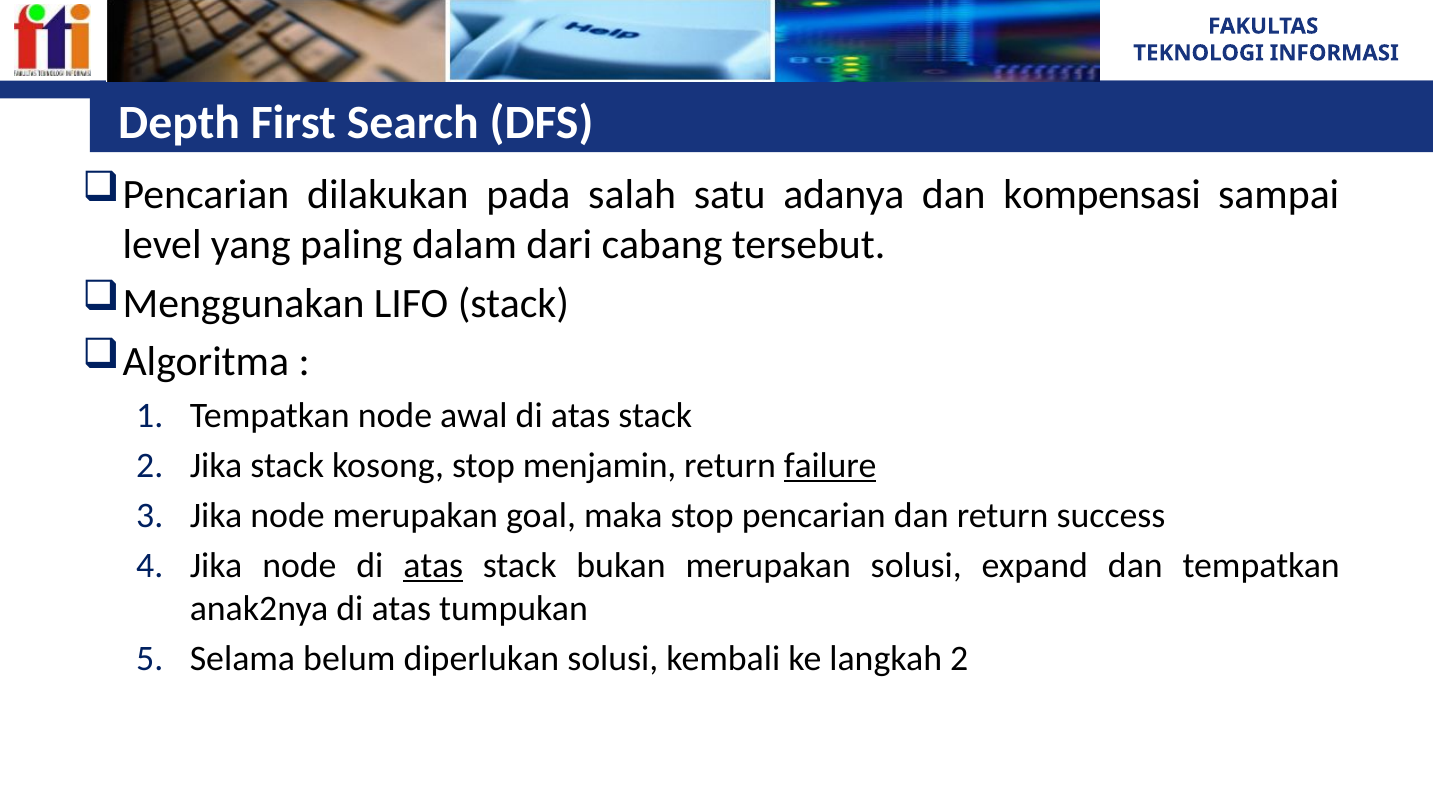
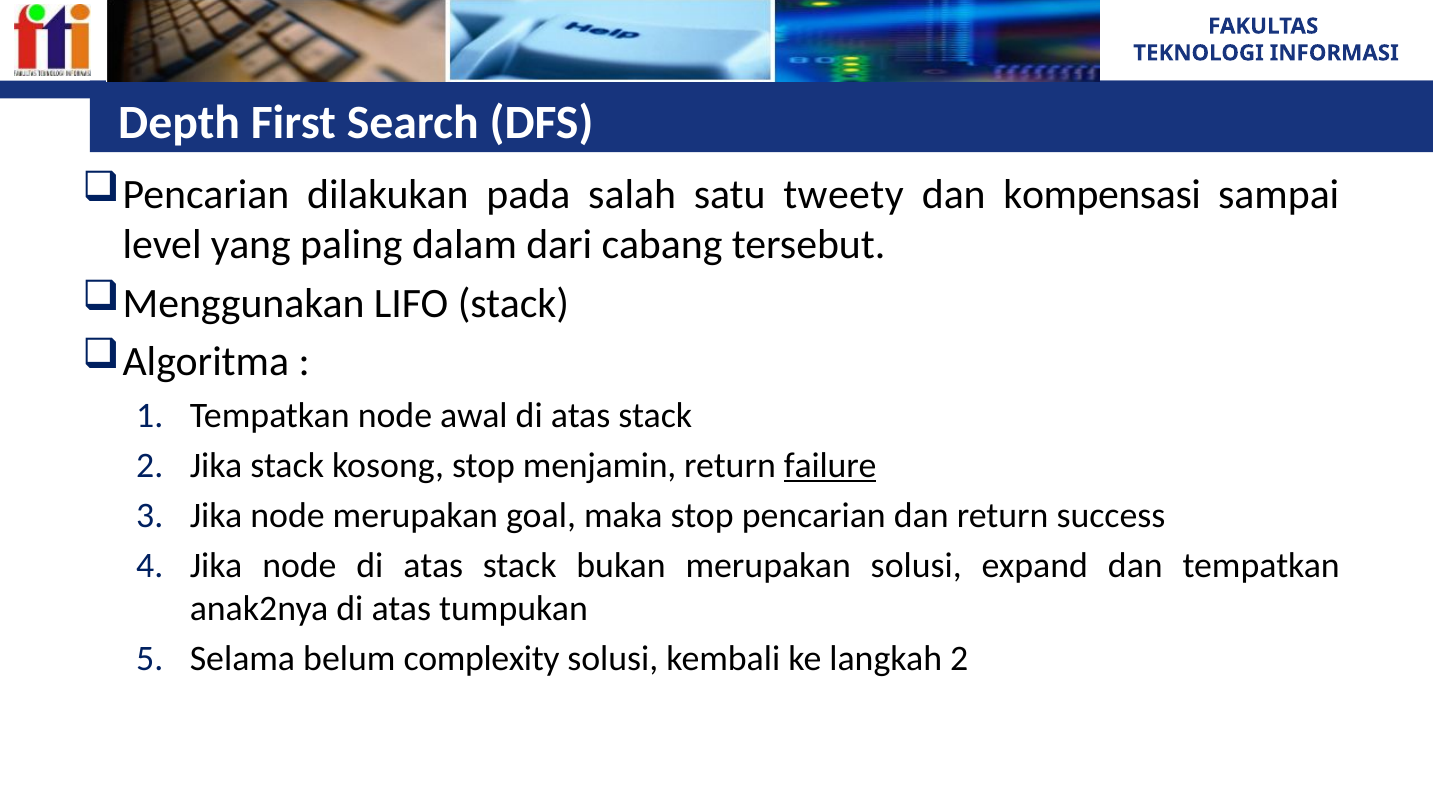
adanya: adanya -> tweety
atas at (433, 566) underline: present -> none
diperlukan: diperlukan -> complexity
